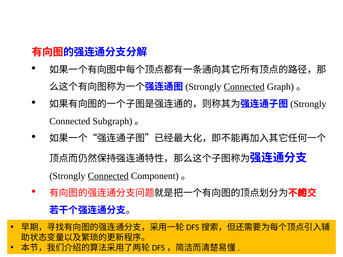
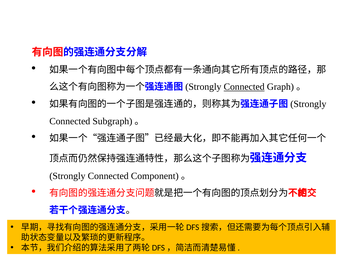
Connected at (108, 176) underline: present -> none
